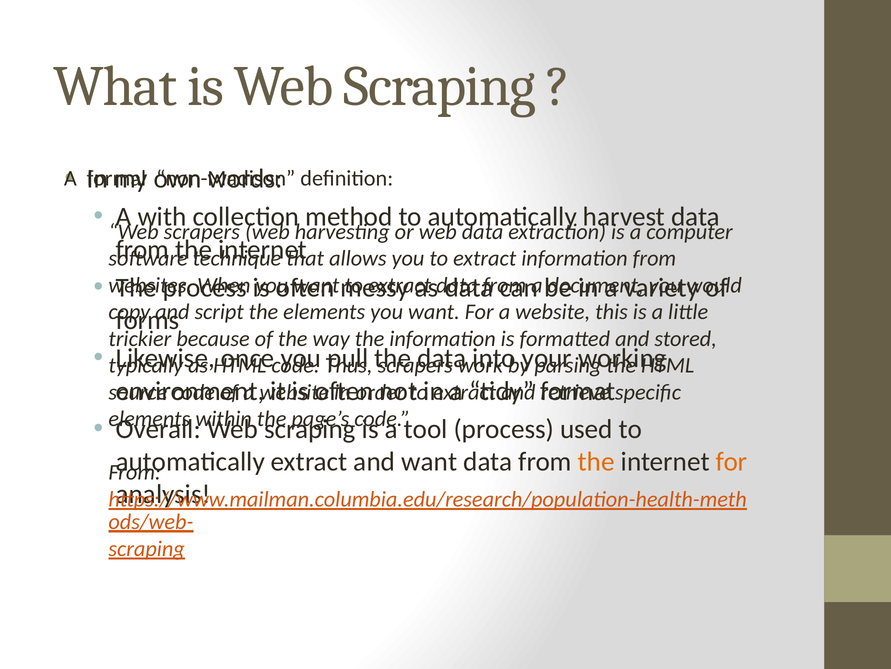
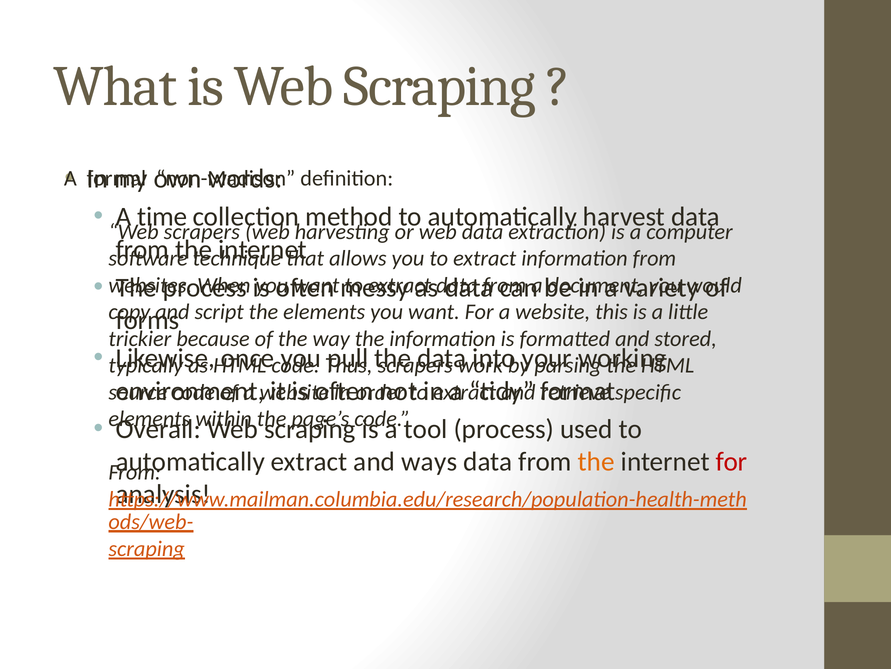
with: with -> time
and want: want -> ways
for at (732, 461) colour: orange -> red
